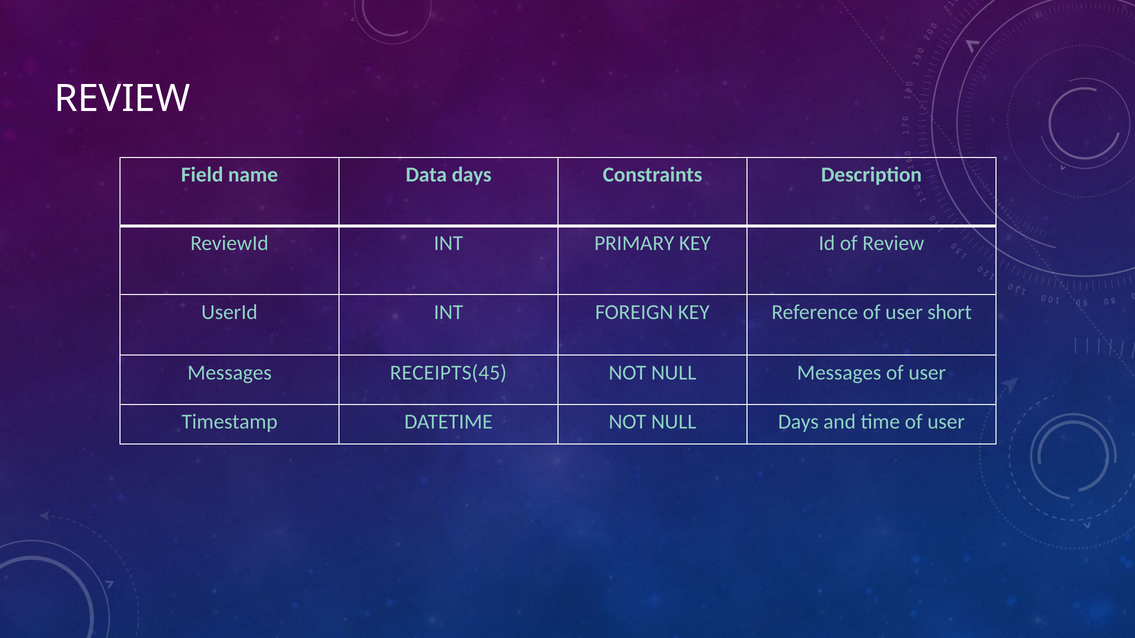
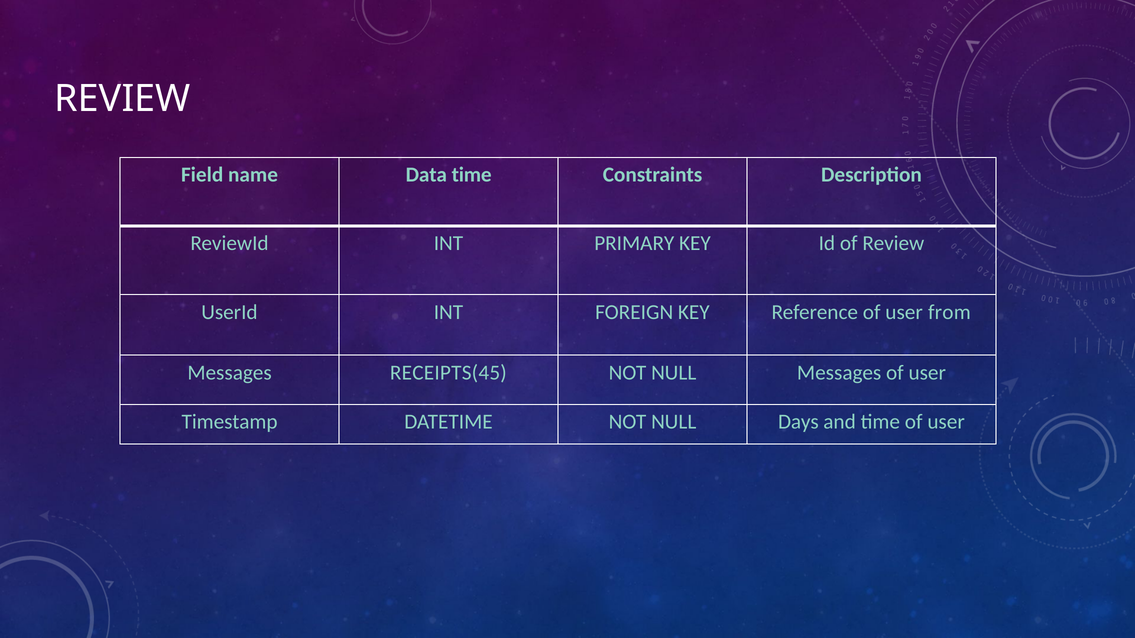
Data days: days -> time
short: short -> from
